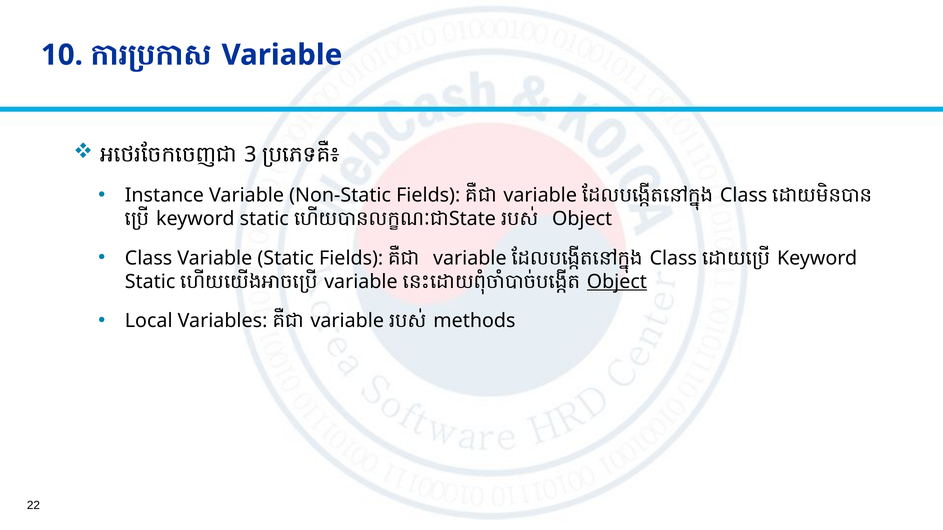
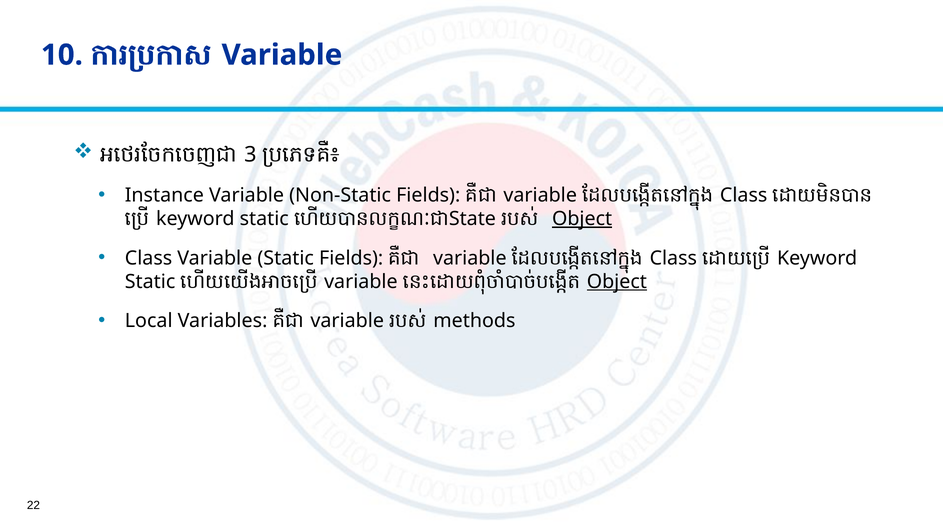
Object at (582, 219) underline: none -> present
